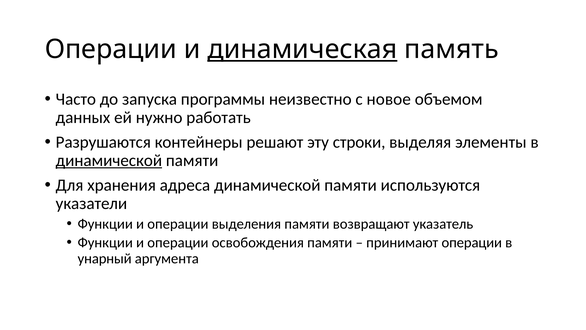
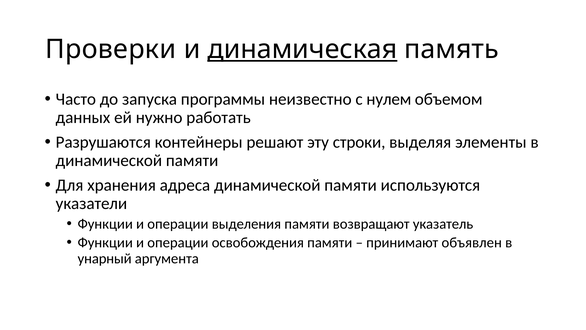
Операции at (111, 49): Операции -> Проверки
новое: новое -> нулем
динамической at (109, 160) underline: present -> none
принимают операции: операции -> объявлен
